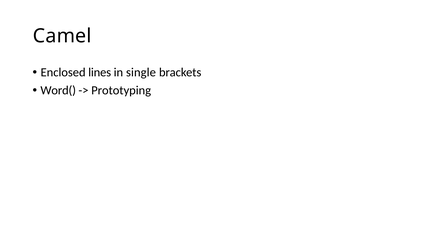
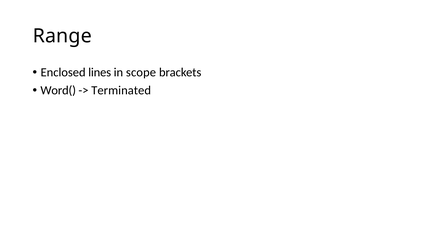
Camel: Camel -> Range
single: single -> scope
Prototyping: Prototyping -> Terminated
